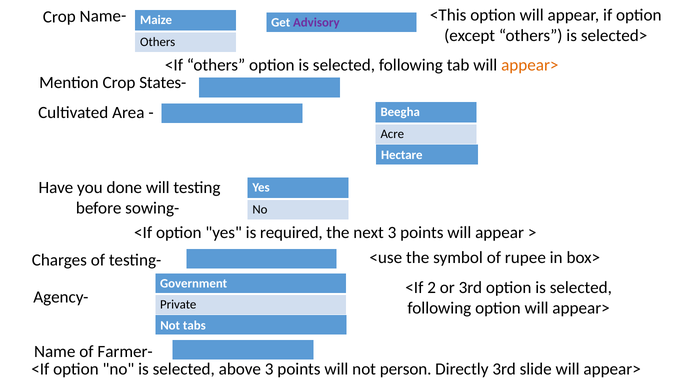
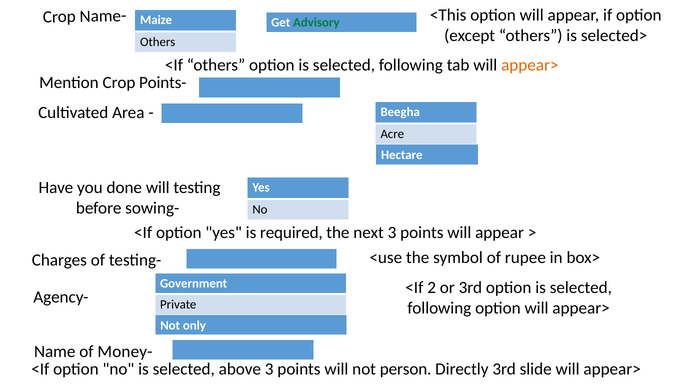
Advisory colour: purple -> green
States-: States- -> Points-
tabs: tabs -> only
Farmer-: Farmer- -> Money-
